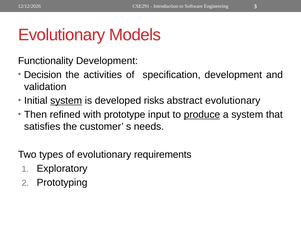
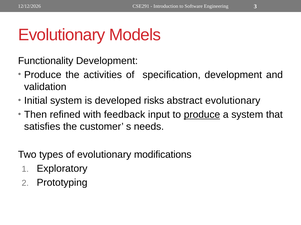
Decision at (43, 75): Decision -> Produce
system at (66, 101) underline: present -> none
prototype: prototype -> feedback
requirements: requirements -> modifications
